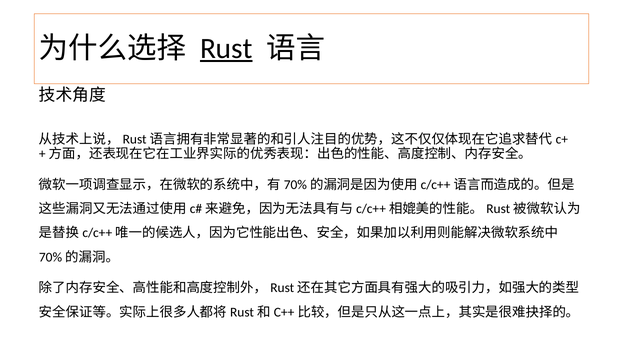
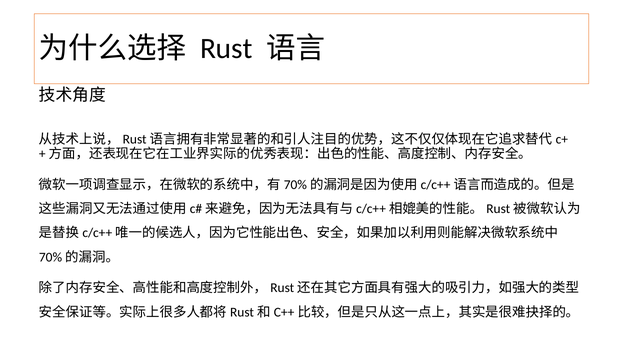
Rust underline: present -> none
